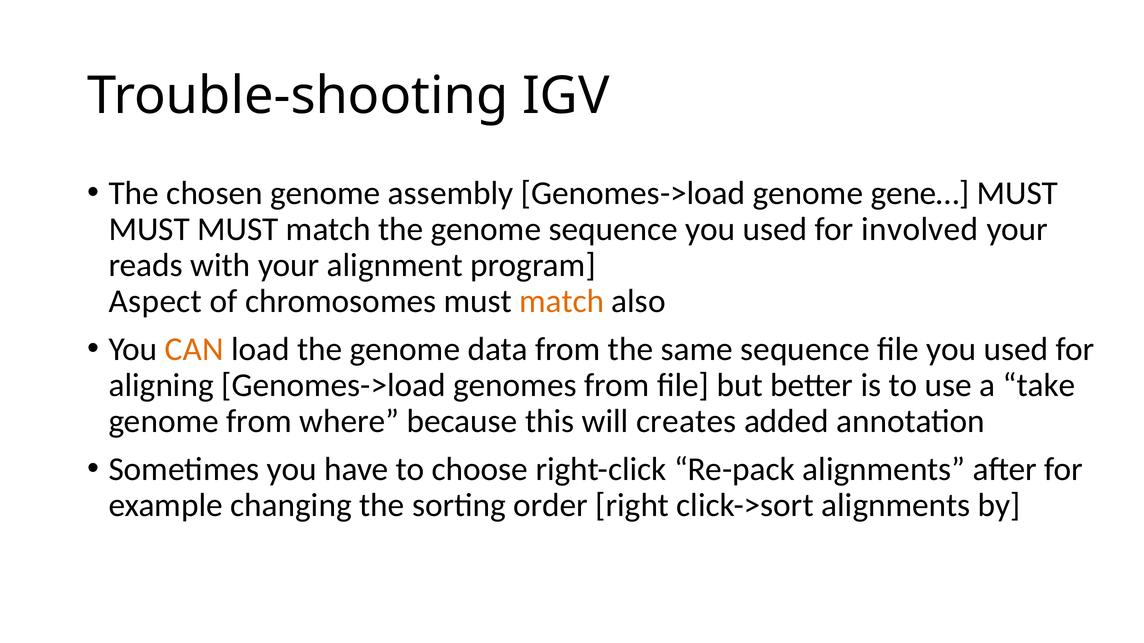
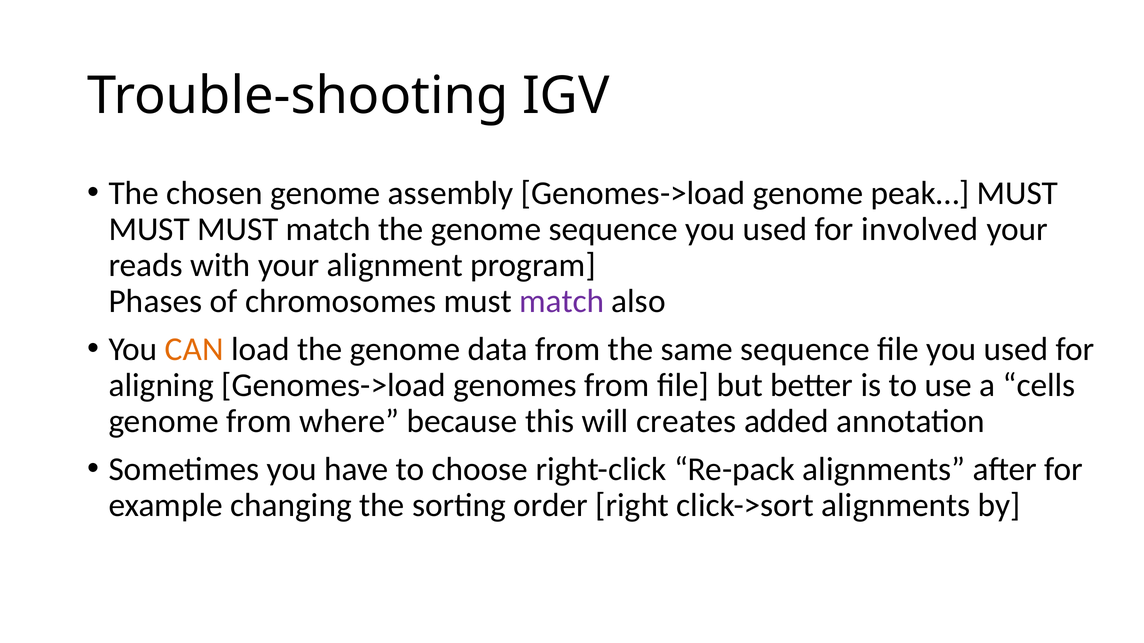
gene…: gene… -> peak…
Aspect: Aspect -> Phases
match at (562, 302) colour: orange -> purple
take: take -> cells
